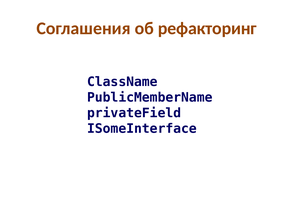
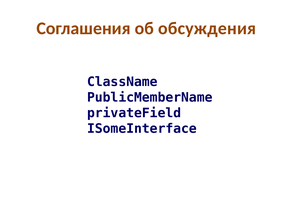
рефакторинг: рефакторинг -> обсуждения
